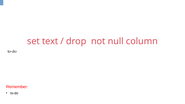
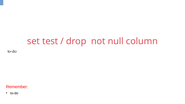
text: text -> test
